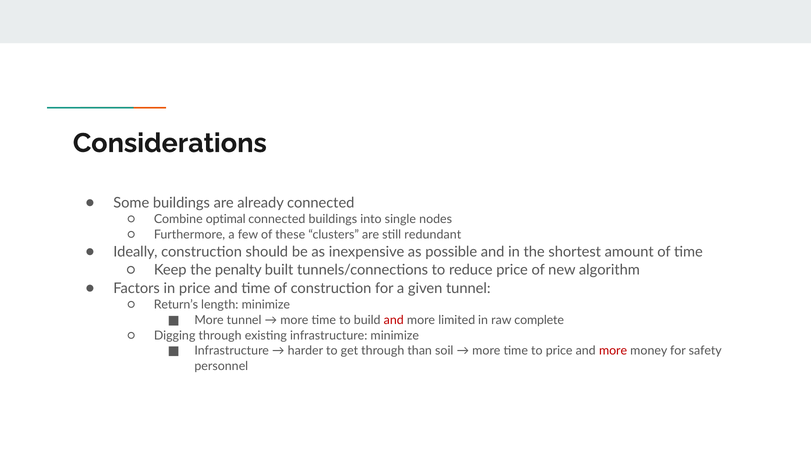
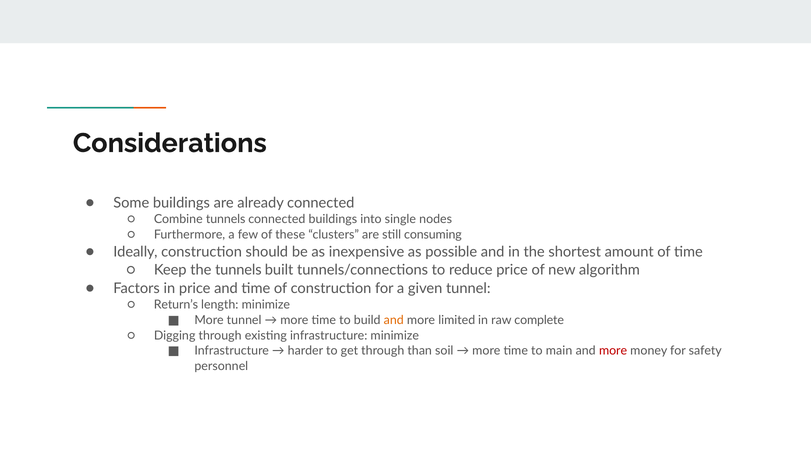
Combine optimal: optimal -> tunnels
redundant: redundant -> consuming
the penalty: penalty -> tunnels
and at (394, 320) colour: red -> orange
to price: price -> main
